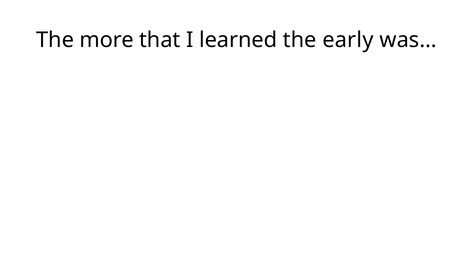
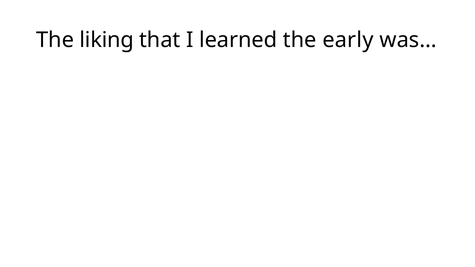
more: more -> liking
